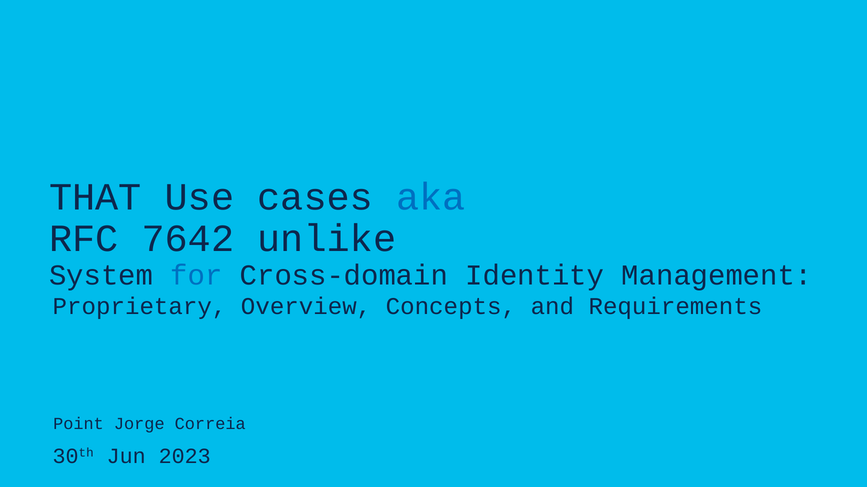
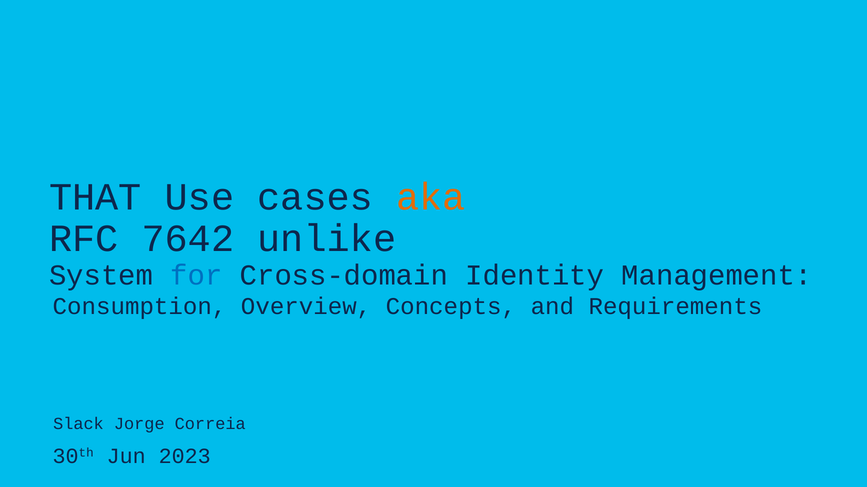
aka colour: blue -> orange
Proprietary: Proprietary -> Consumption
Point: Point -> Slack
